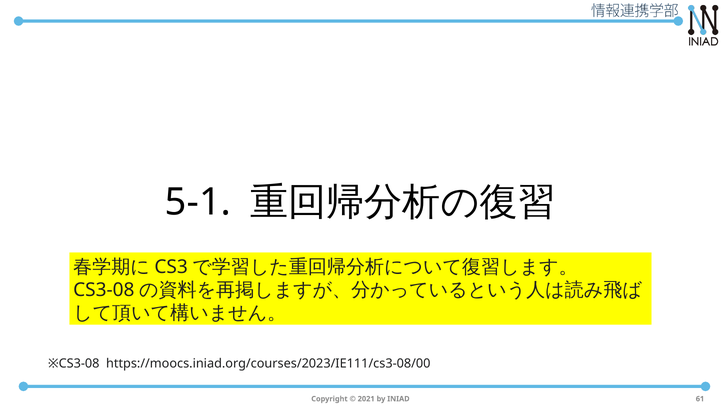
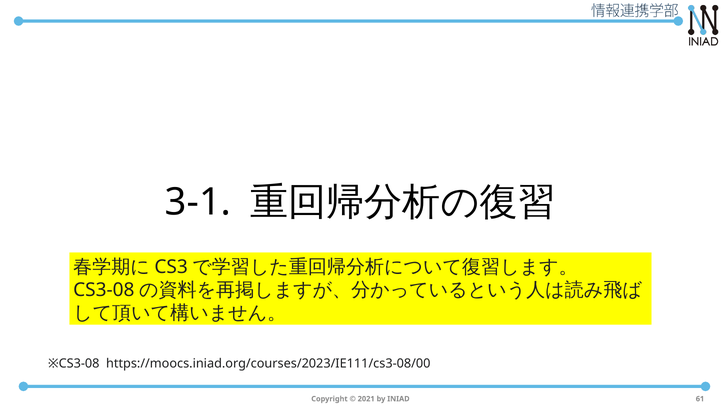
5-1: 5-1 -> 3-1
